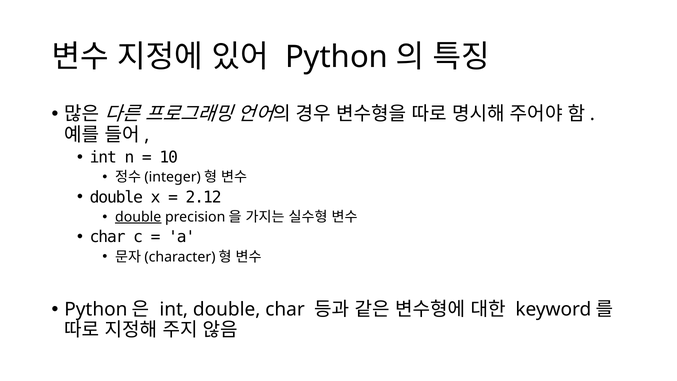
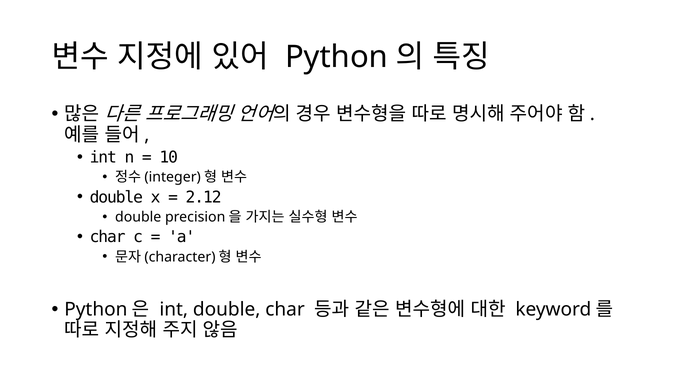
double at (138, 217) underline: present -> none
